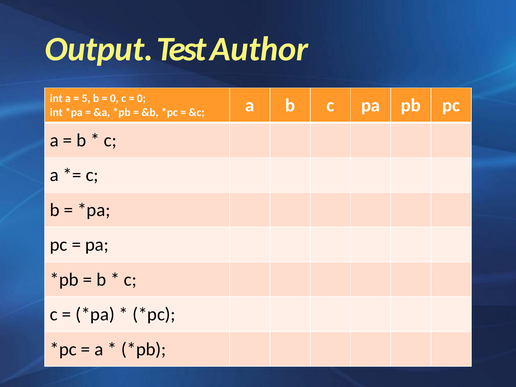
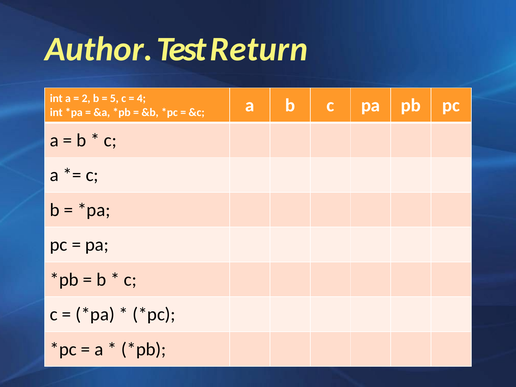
Output: Output -> Author
Author: Author -> Return
5: 5 -> 2
0 at (114, 98): 0 -> 5
0 at (141, 98): 0 -> 4
